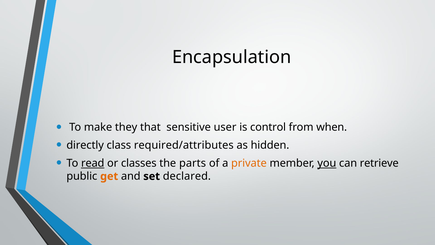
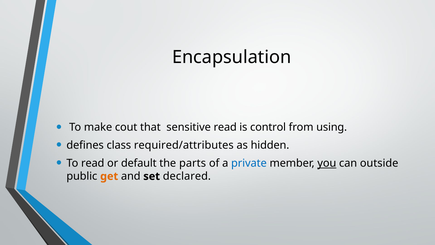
they: they -> cout
sensitive user: user -> read
when: when -> using
directly: directly -> defines
read at (93, 163) underline: present -> none
classes: classes -> default
private colour: orange -> blue
retrieve: retrieve -> outside
